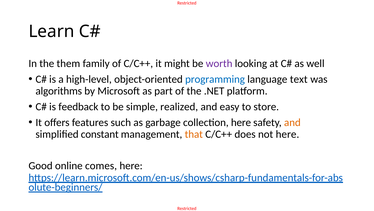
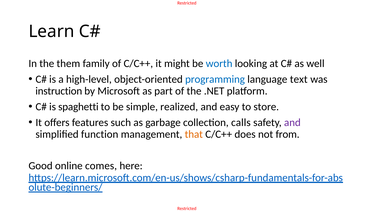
worth colour: purple -> blue
algorithms: algorithms -> instruction
feedback: feedback -> spaghetti
collection here: here -> calls
and at (292, 122) colour: orange -> purple
constant: constant -> function
not here: here -> from
